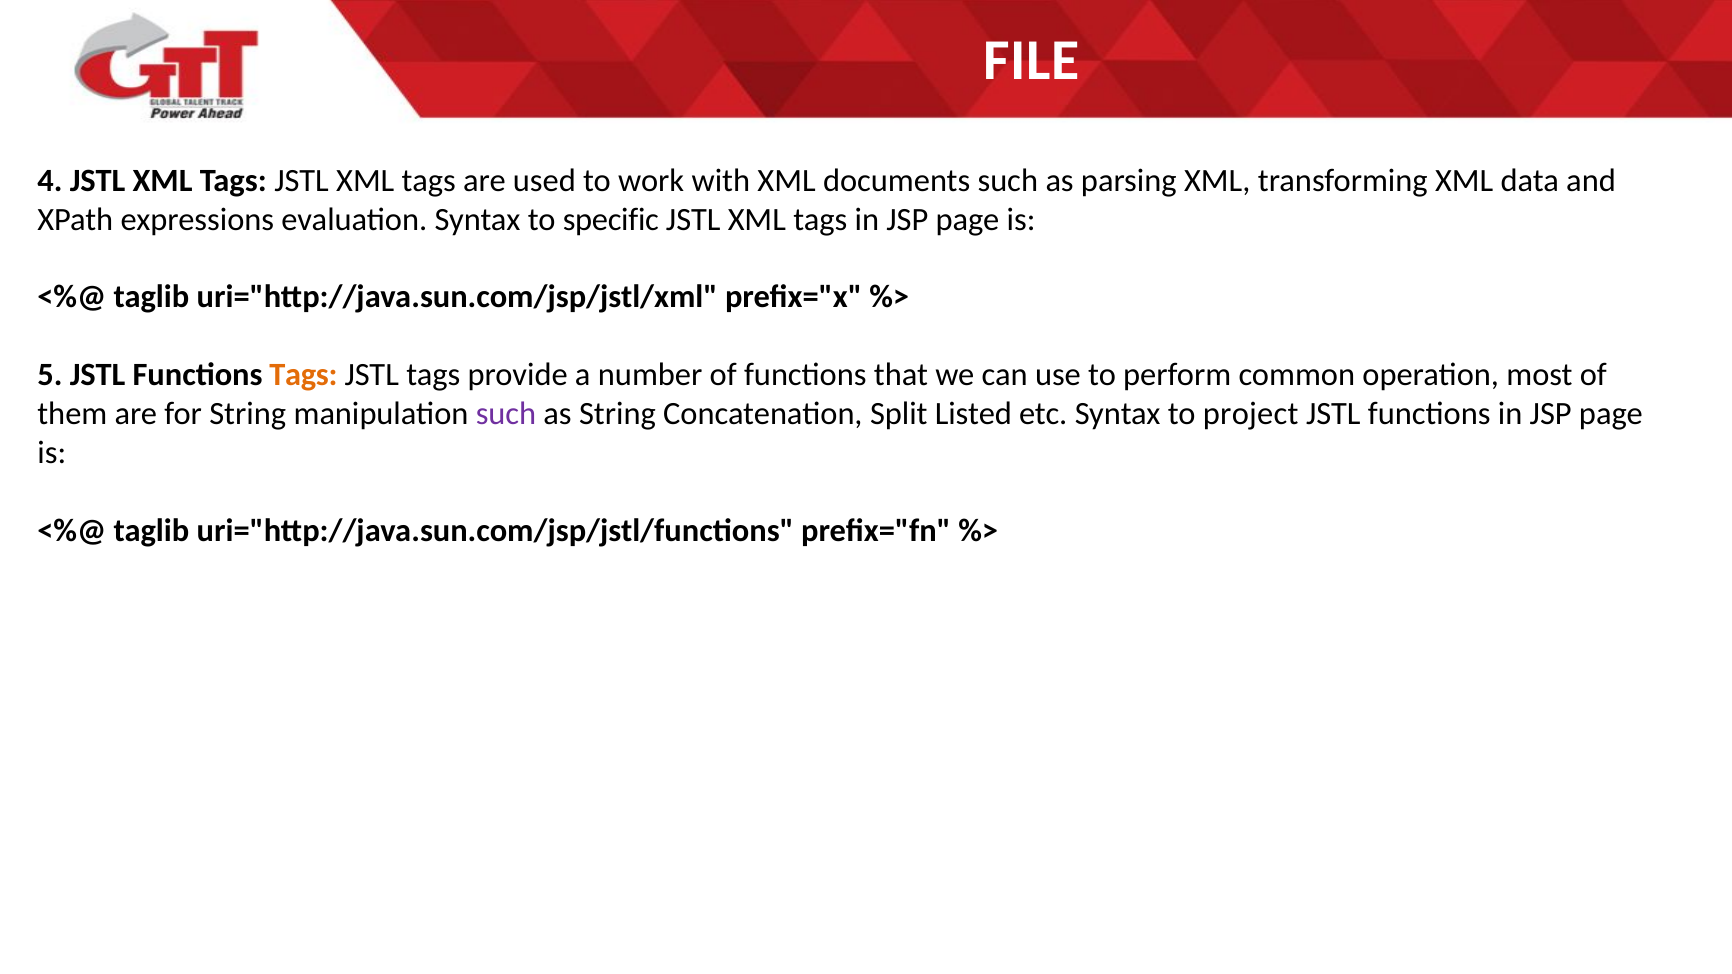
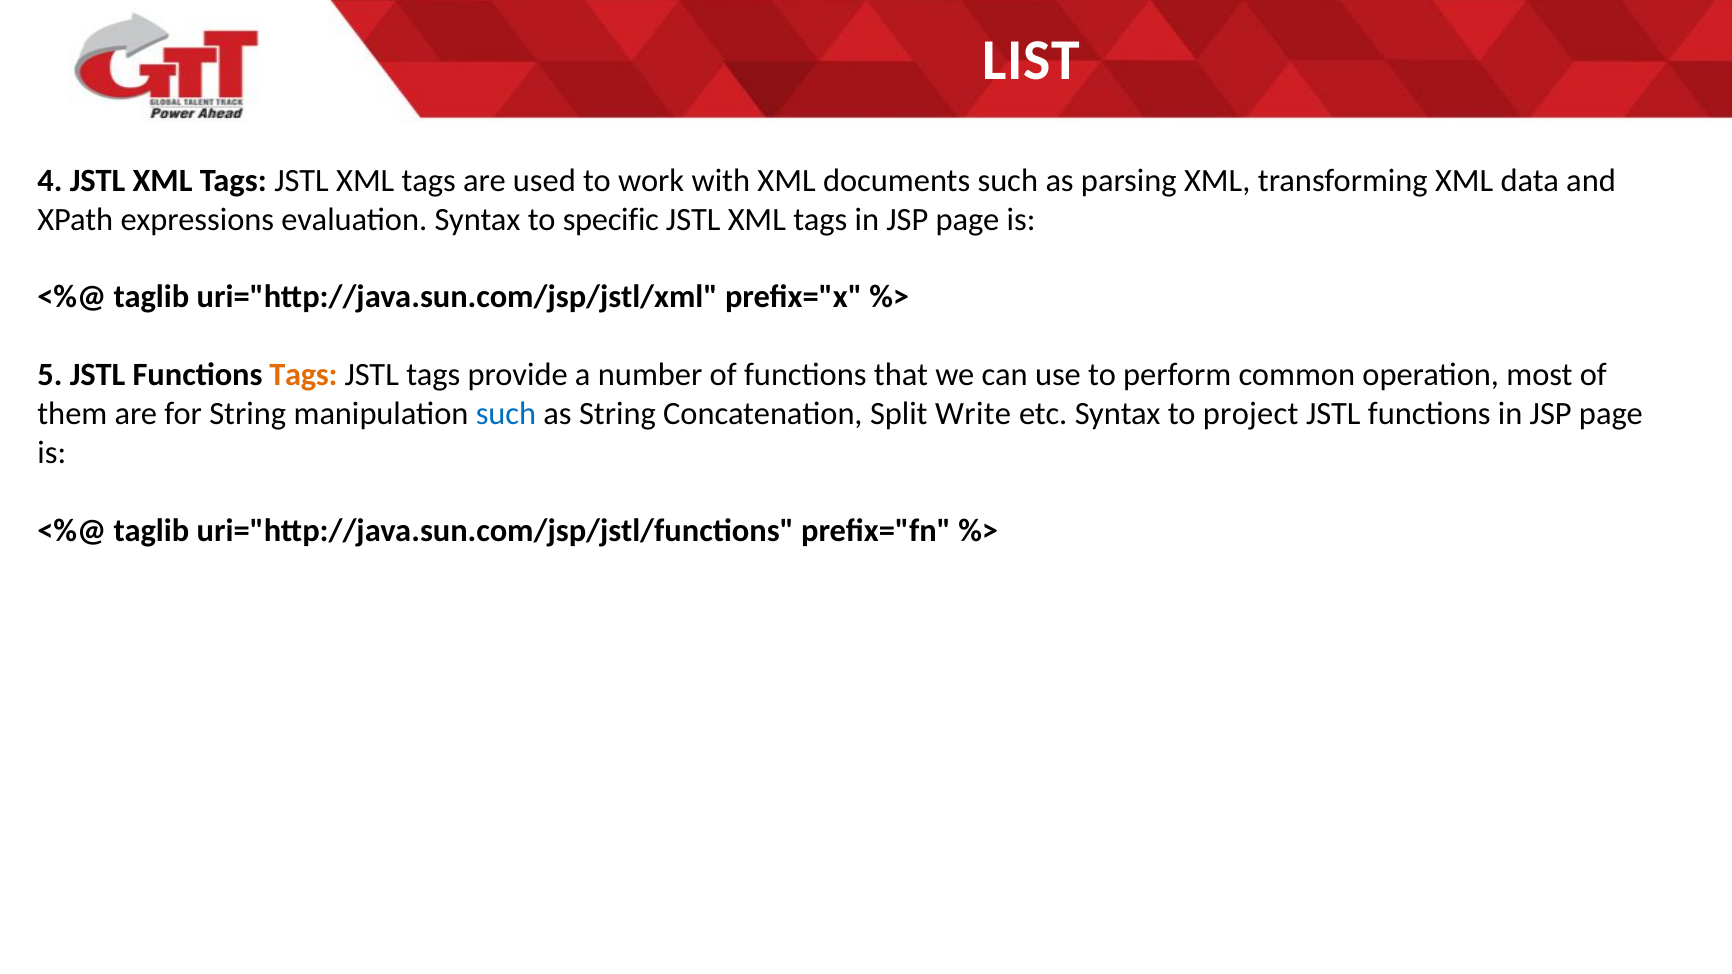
FILE: FILE -> LIST
such at (506, 414) colour: purple -> blue
Listed: Listed -> Write
